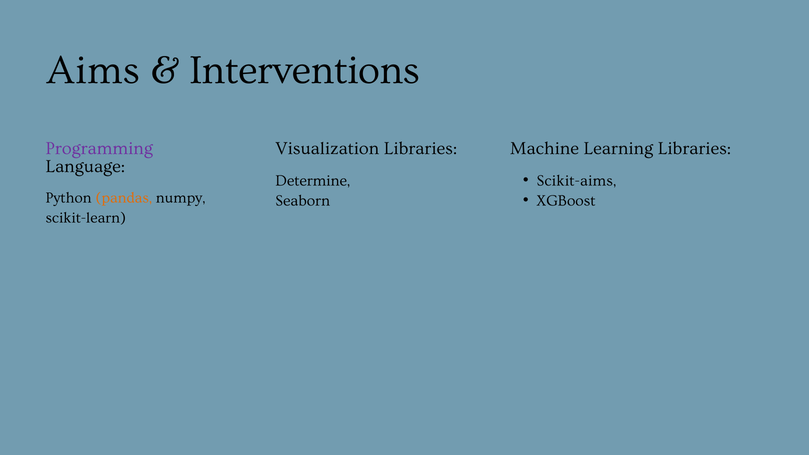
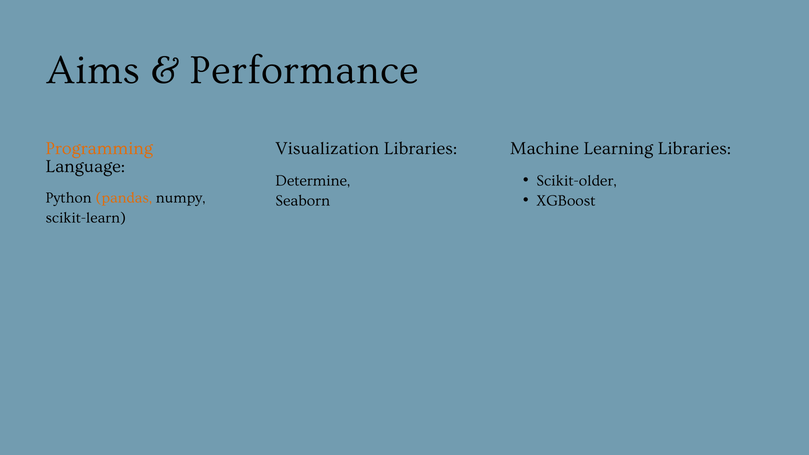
Interventions: Interventions -> Performance
Programming colour: purple -> orange
Scikit-aims: Scikit-aims -> Scikit-older
